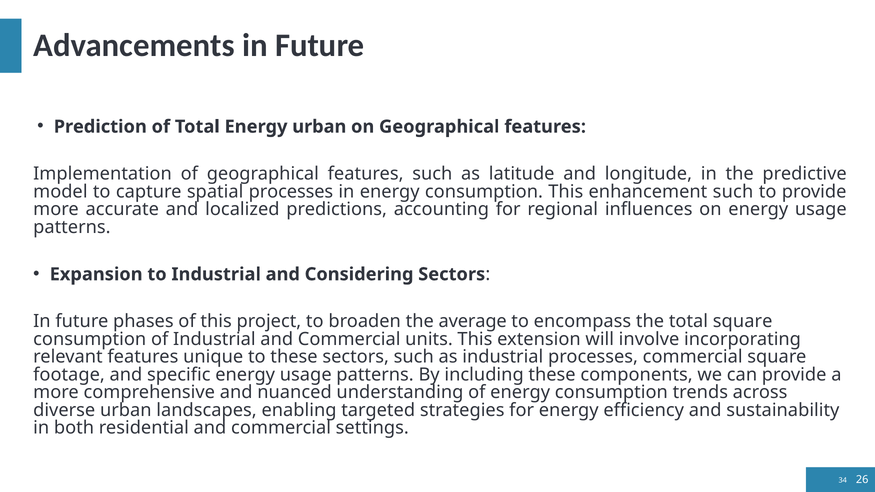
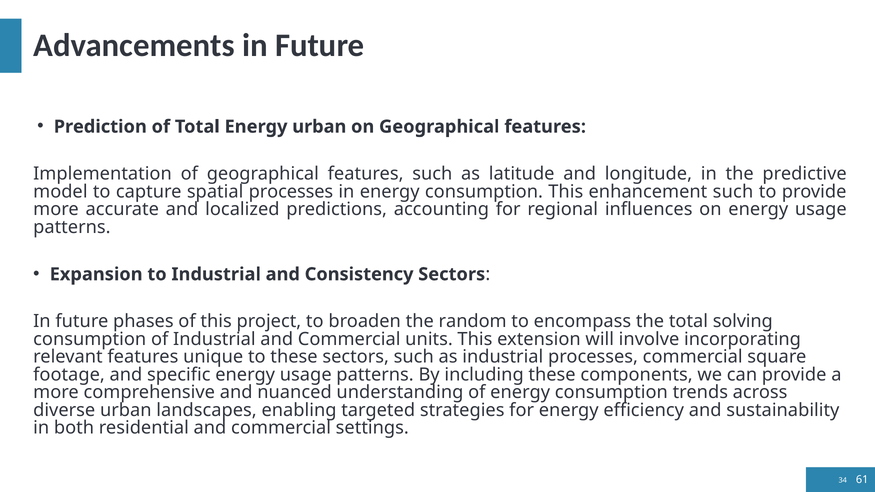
Considering: Considering -> Consistency
average: average -> random
total square: square -> solving
26: 26 -> 61
